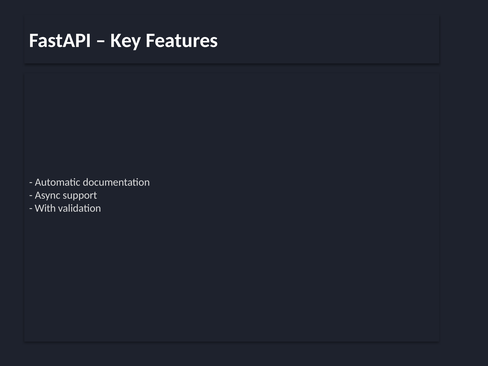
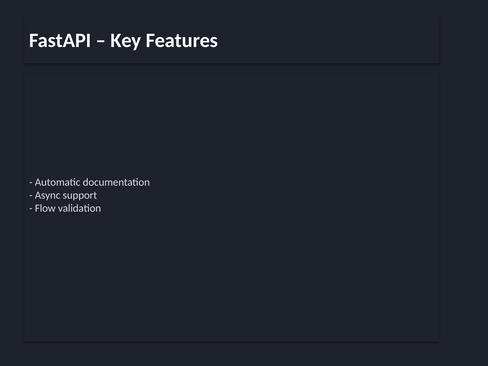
With: With -> Flow
